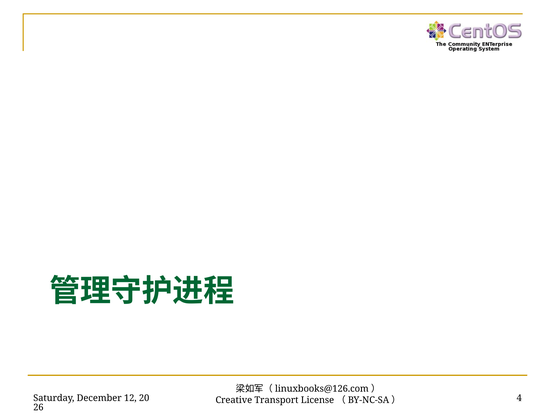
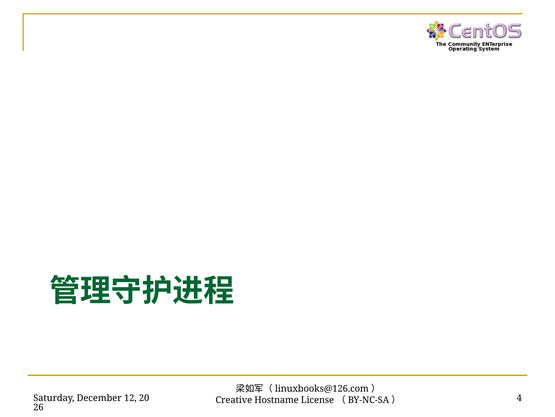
Transport: Transport -> Hostname
